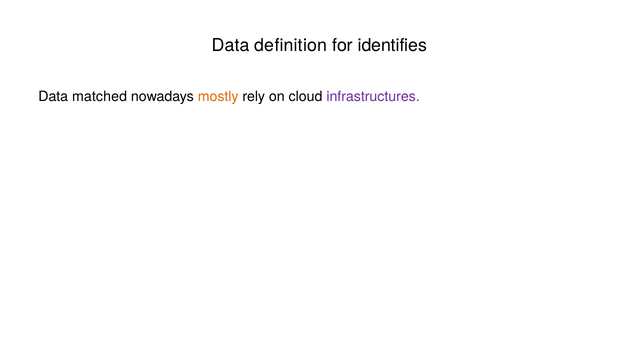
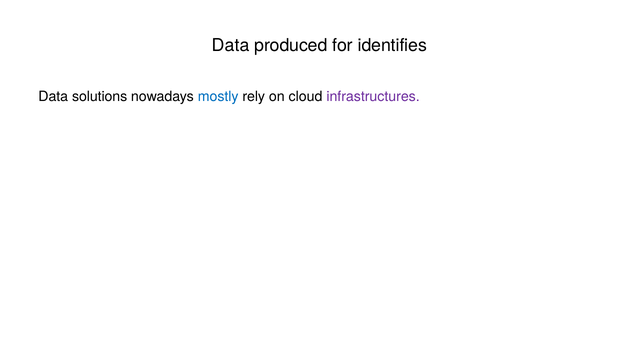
definition: definition -> produced
matched: matched -> solutions
mostly colour: orange -> blue
